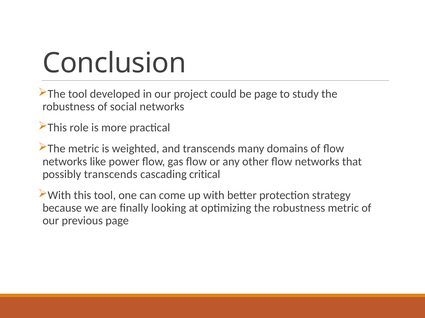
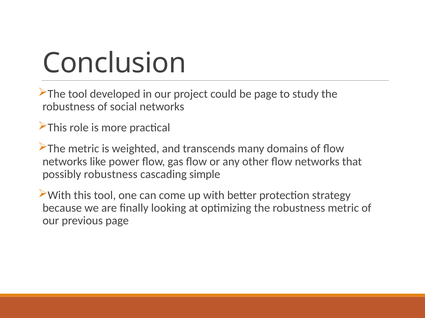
possibly transcends: transcends -> robustness
critical: critical -> simple
